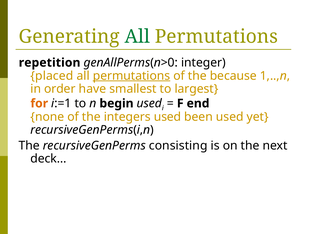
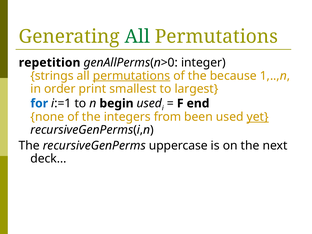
placed: placed -> strings
have: have -> print
for colour: orange -> blue
integers used: used -> from
yet underline: none -> present
consisting: consisting -> uppercase
